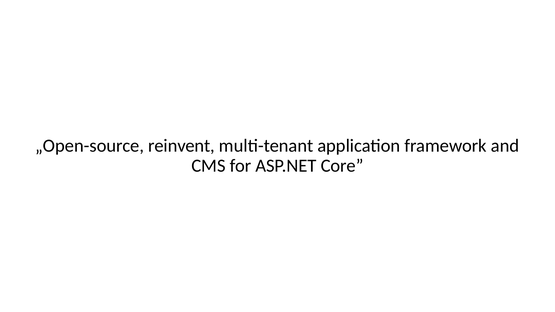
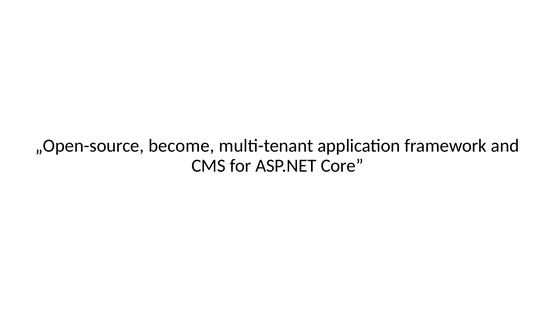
reinvent: reinvent -> become
